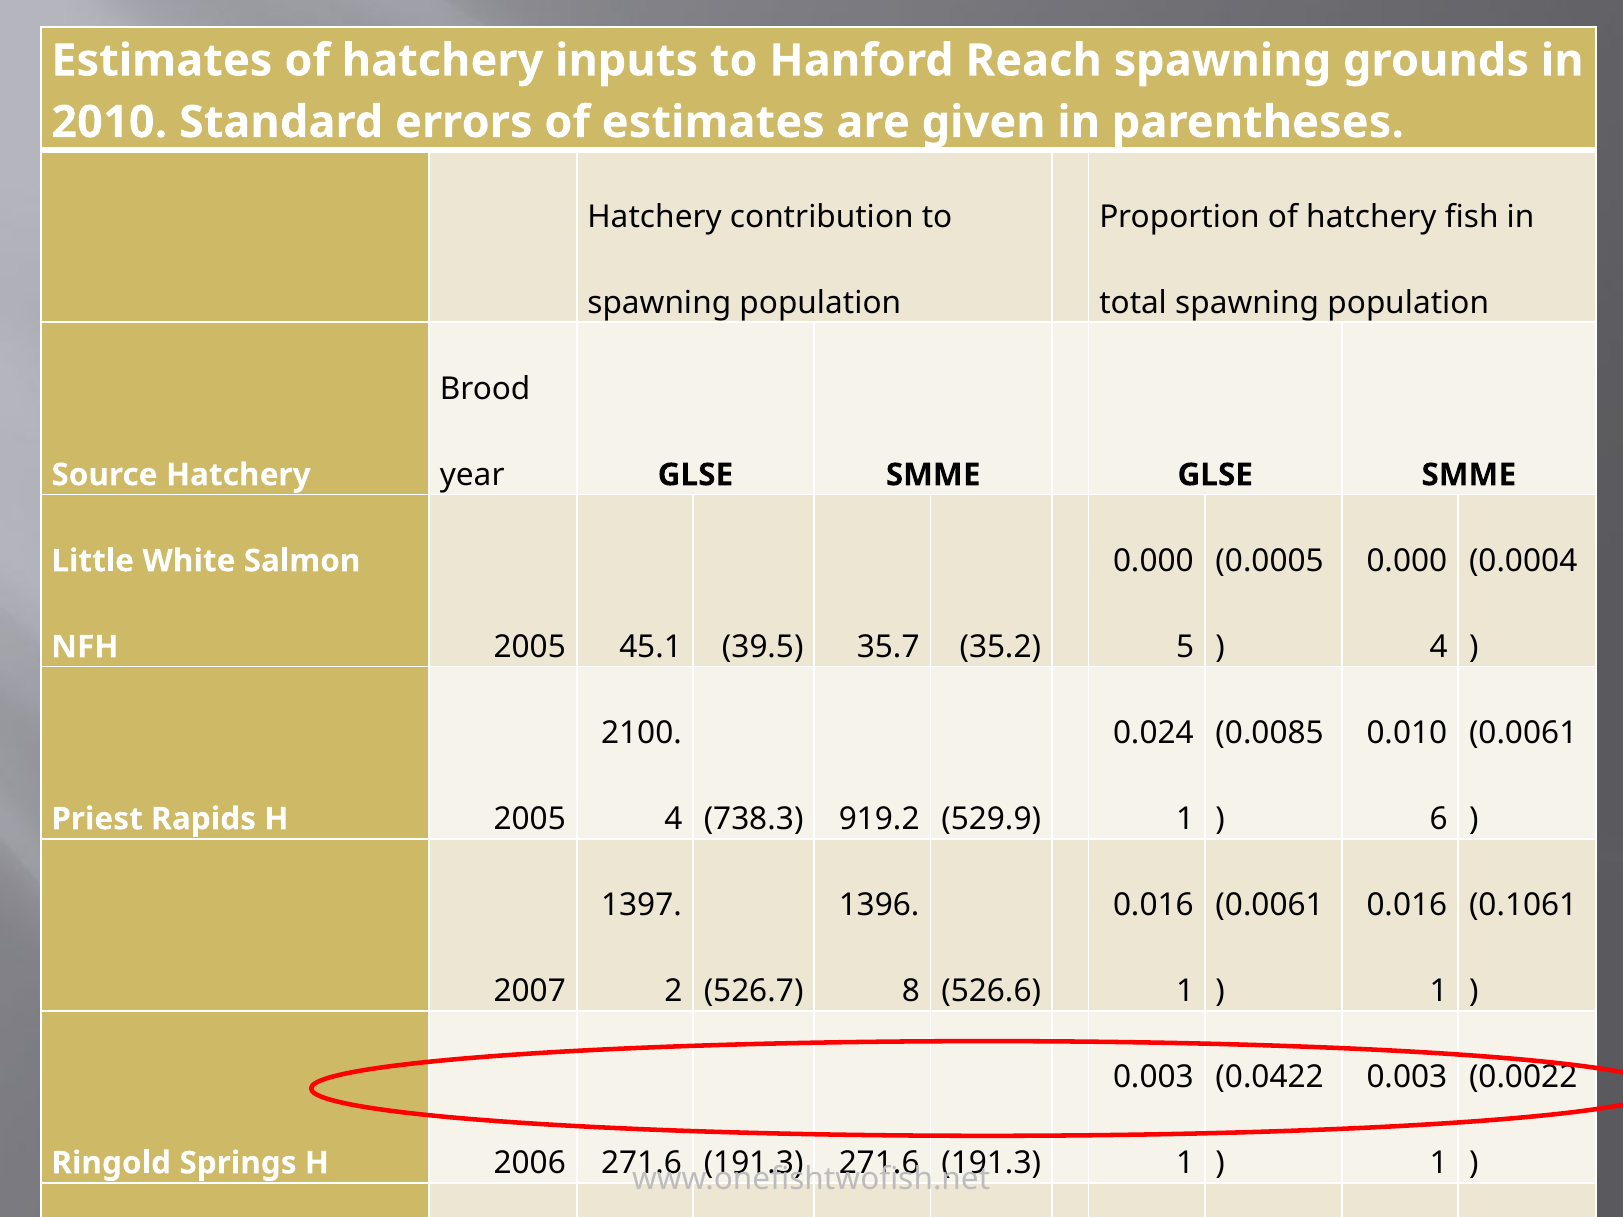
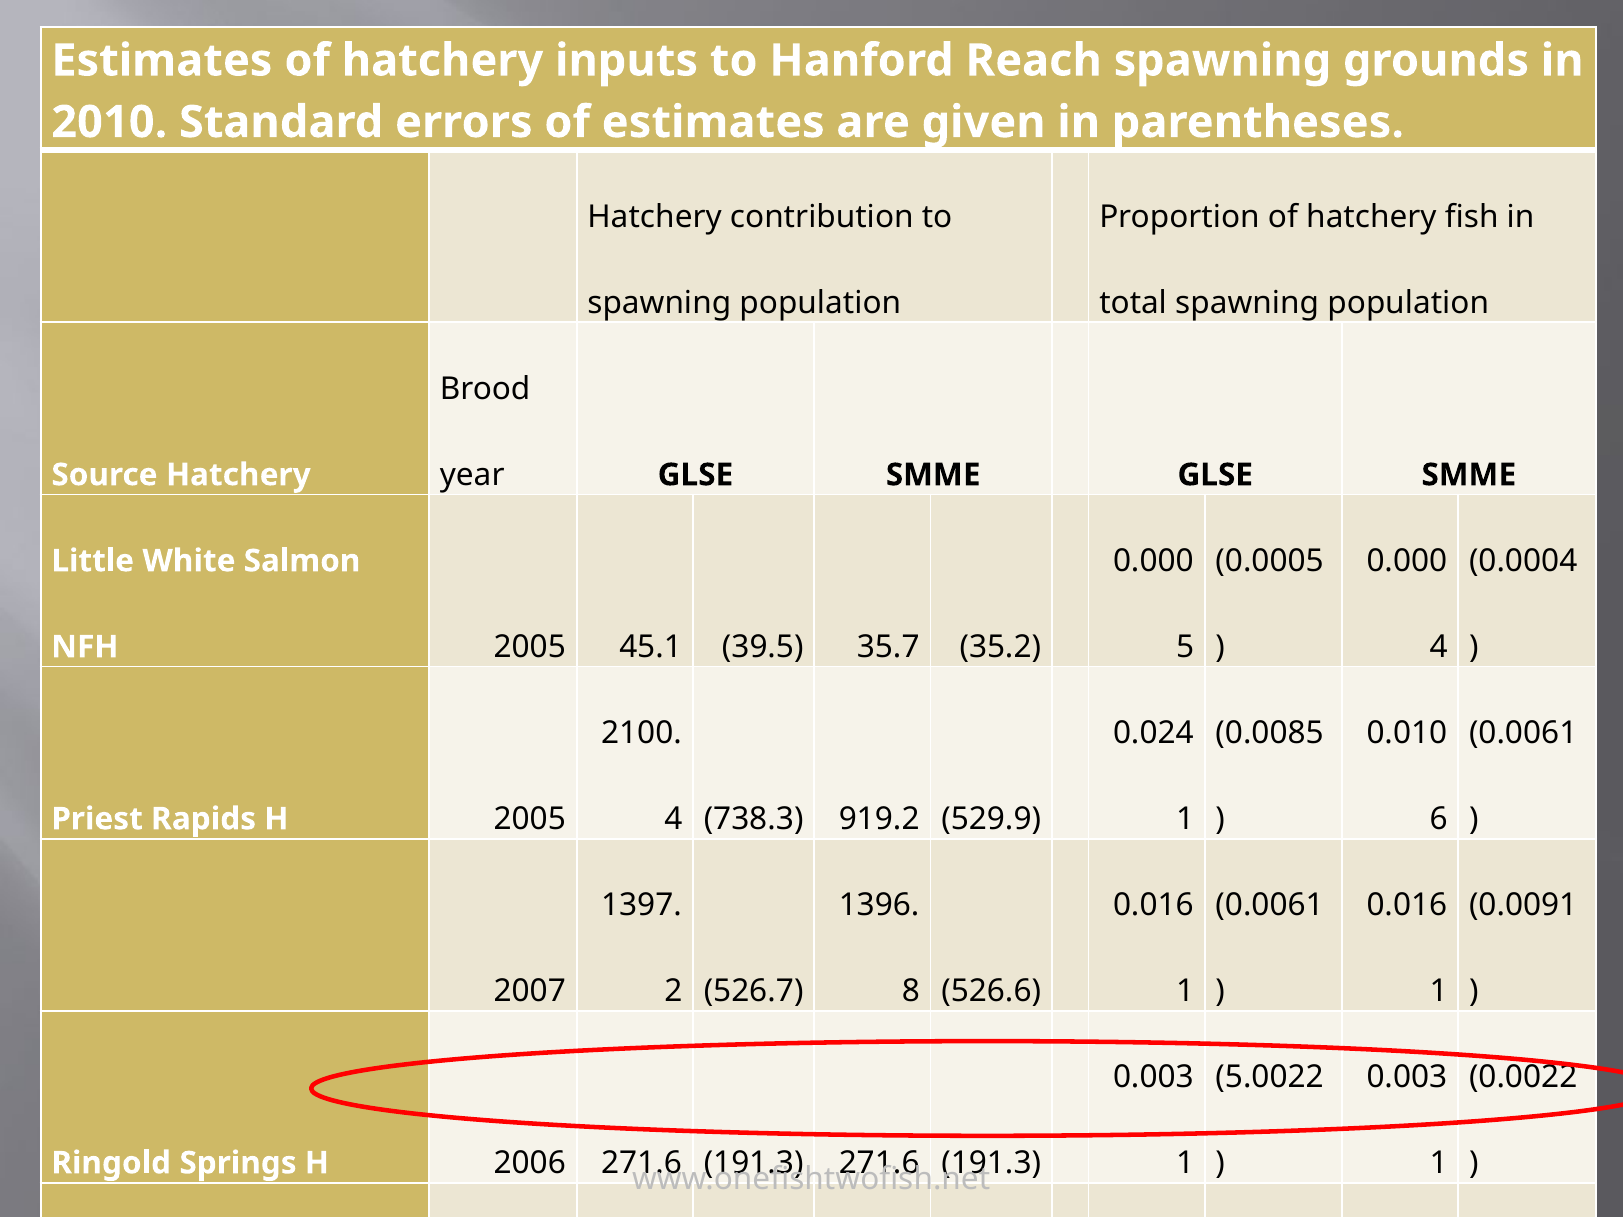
0.1061: 0.1061 -> 0.0091
0.0422: 0.0422 -> 5.0022
